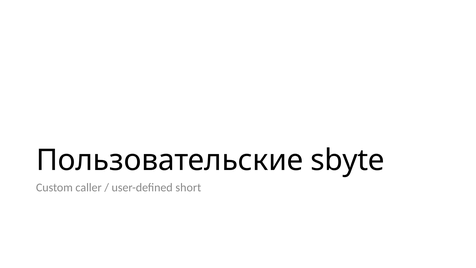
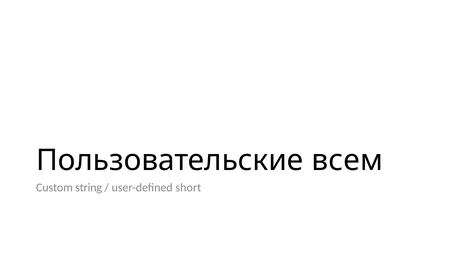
sbyte: sbyte -> всем
caller: caller -> string
